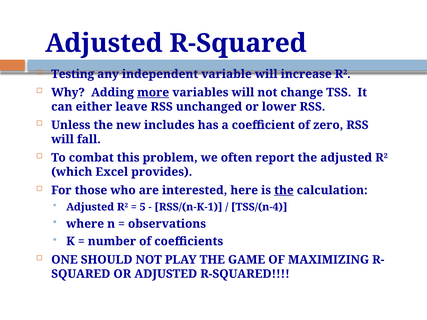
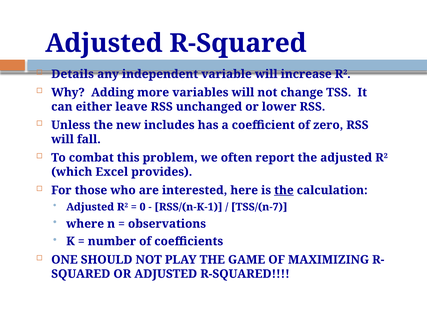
Testing: Testing -> Details
more underline: present -> none
5: 5 -> 0
TSS/(n-4: TSS/(n-4 -> TSS/(n-7
